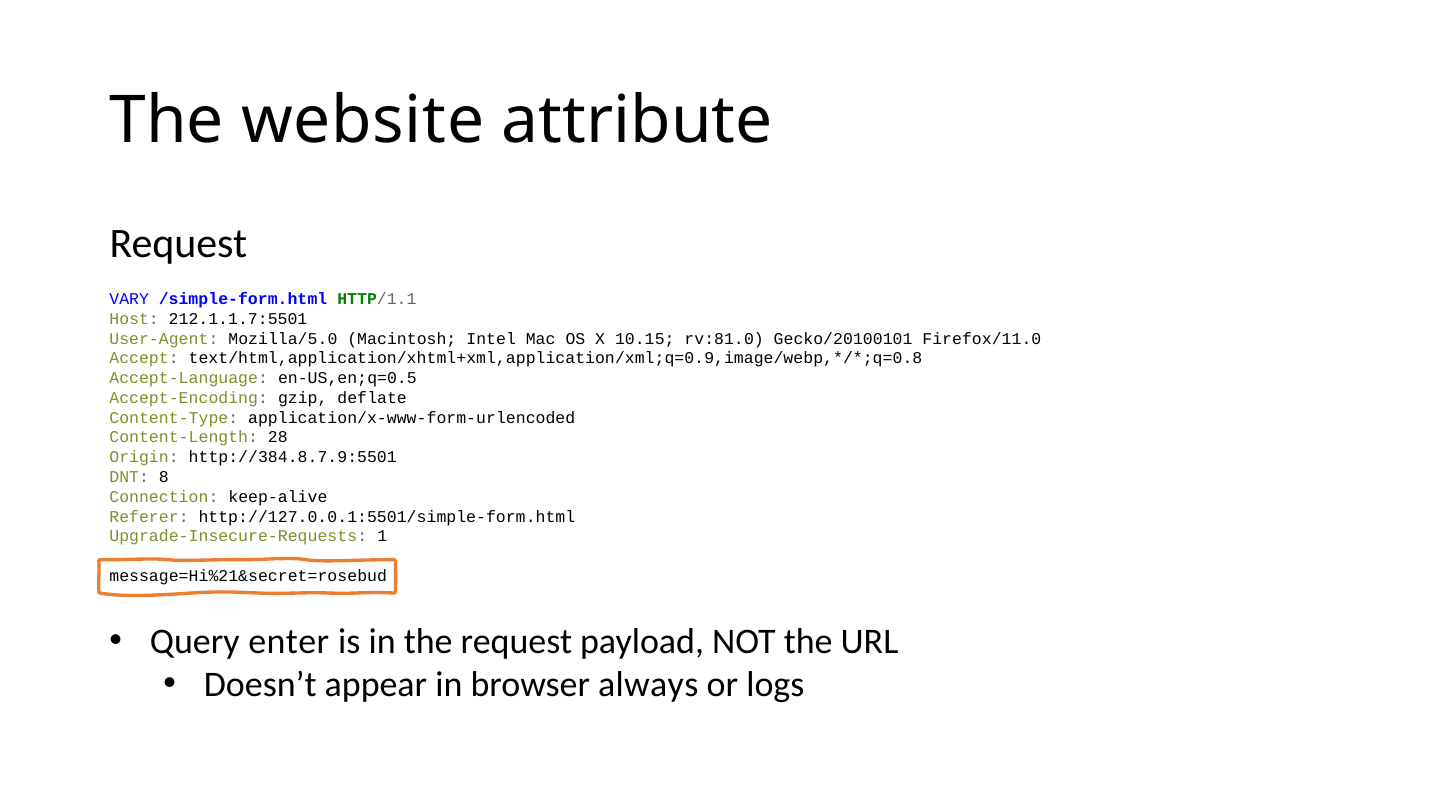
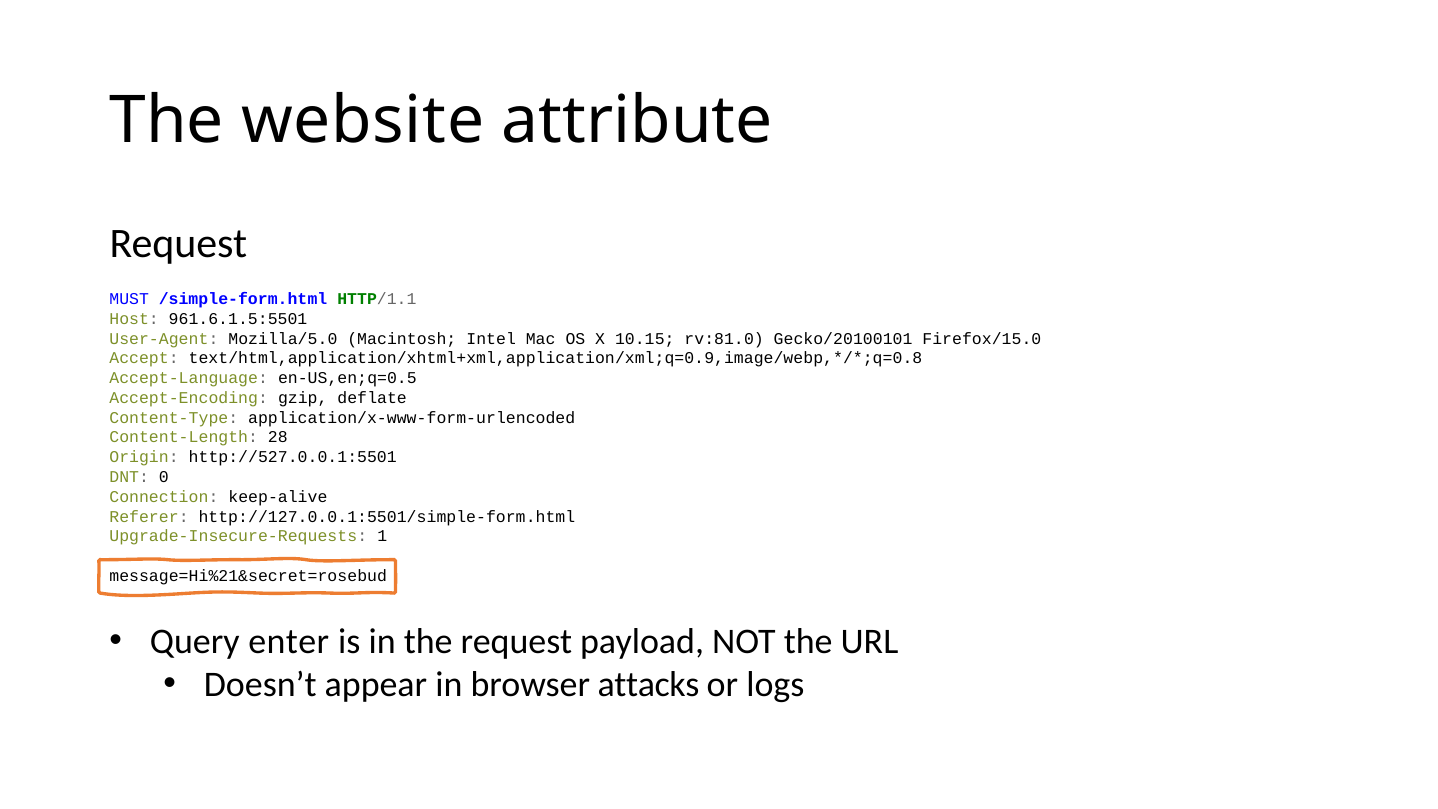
VARY: VARY -> MUST
212.1.1.7:5501: 212.1.1.7:5501 -> 961.6.1.5:5501
Firefox/11.0: Firefox/11.0 -> Firefox/15.0
http://384.8.7.9:5501: http://384.8.7.9:5501 -> http://527.0.0.1:5501
8: 8 -> 0
always: always -> attacks
